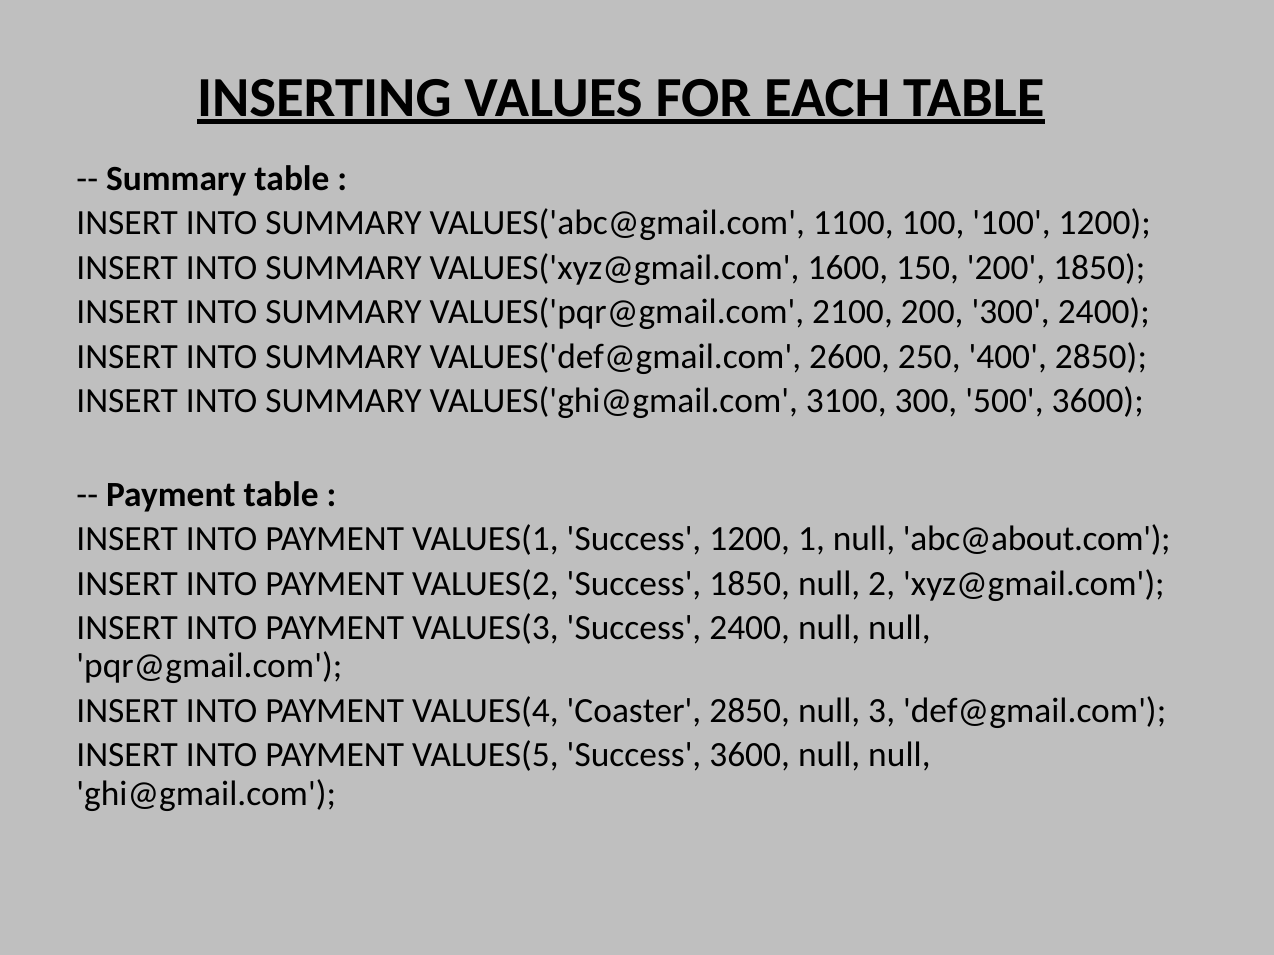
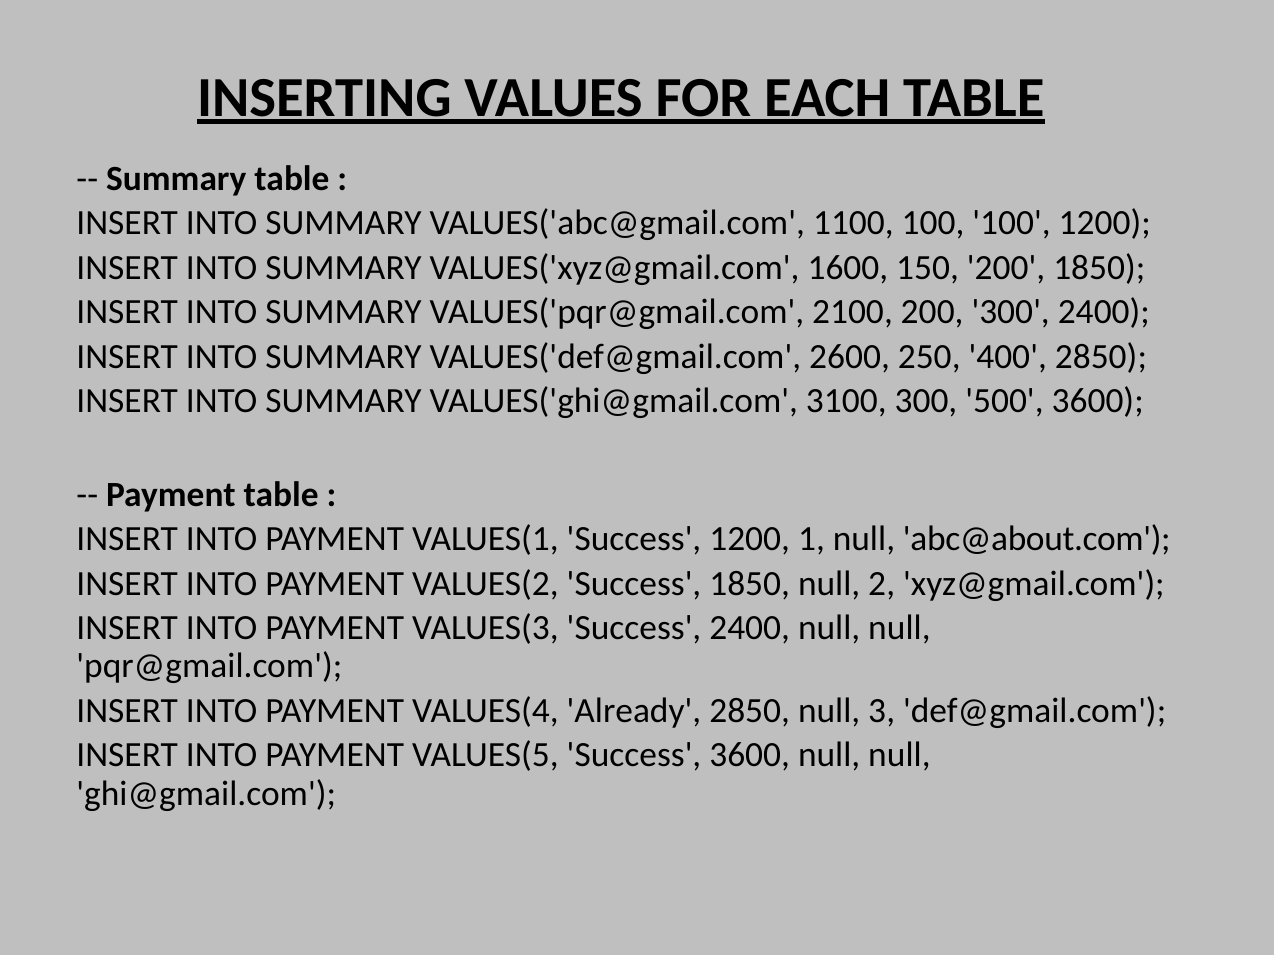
Coaster: Coaster -> Already
